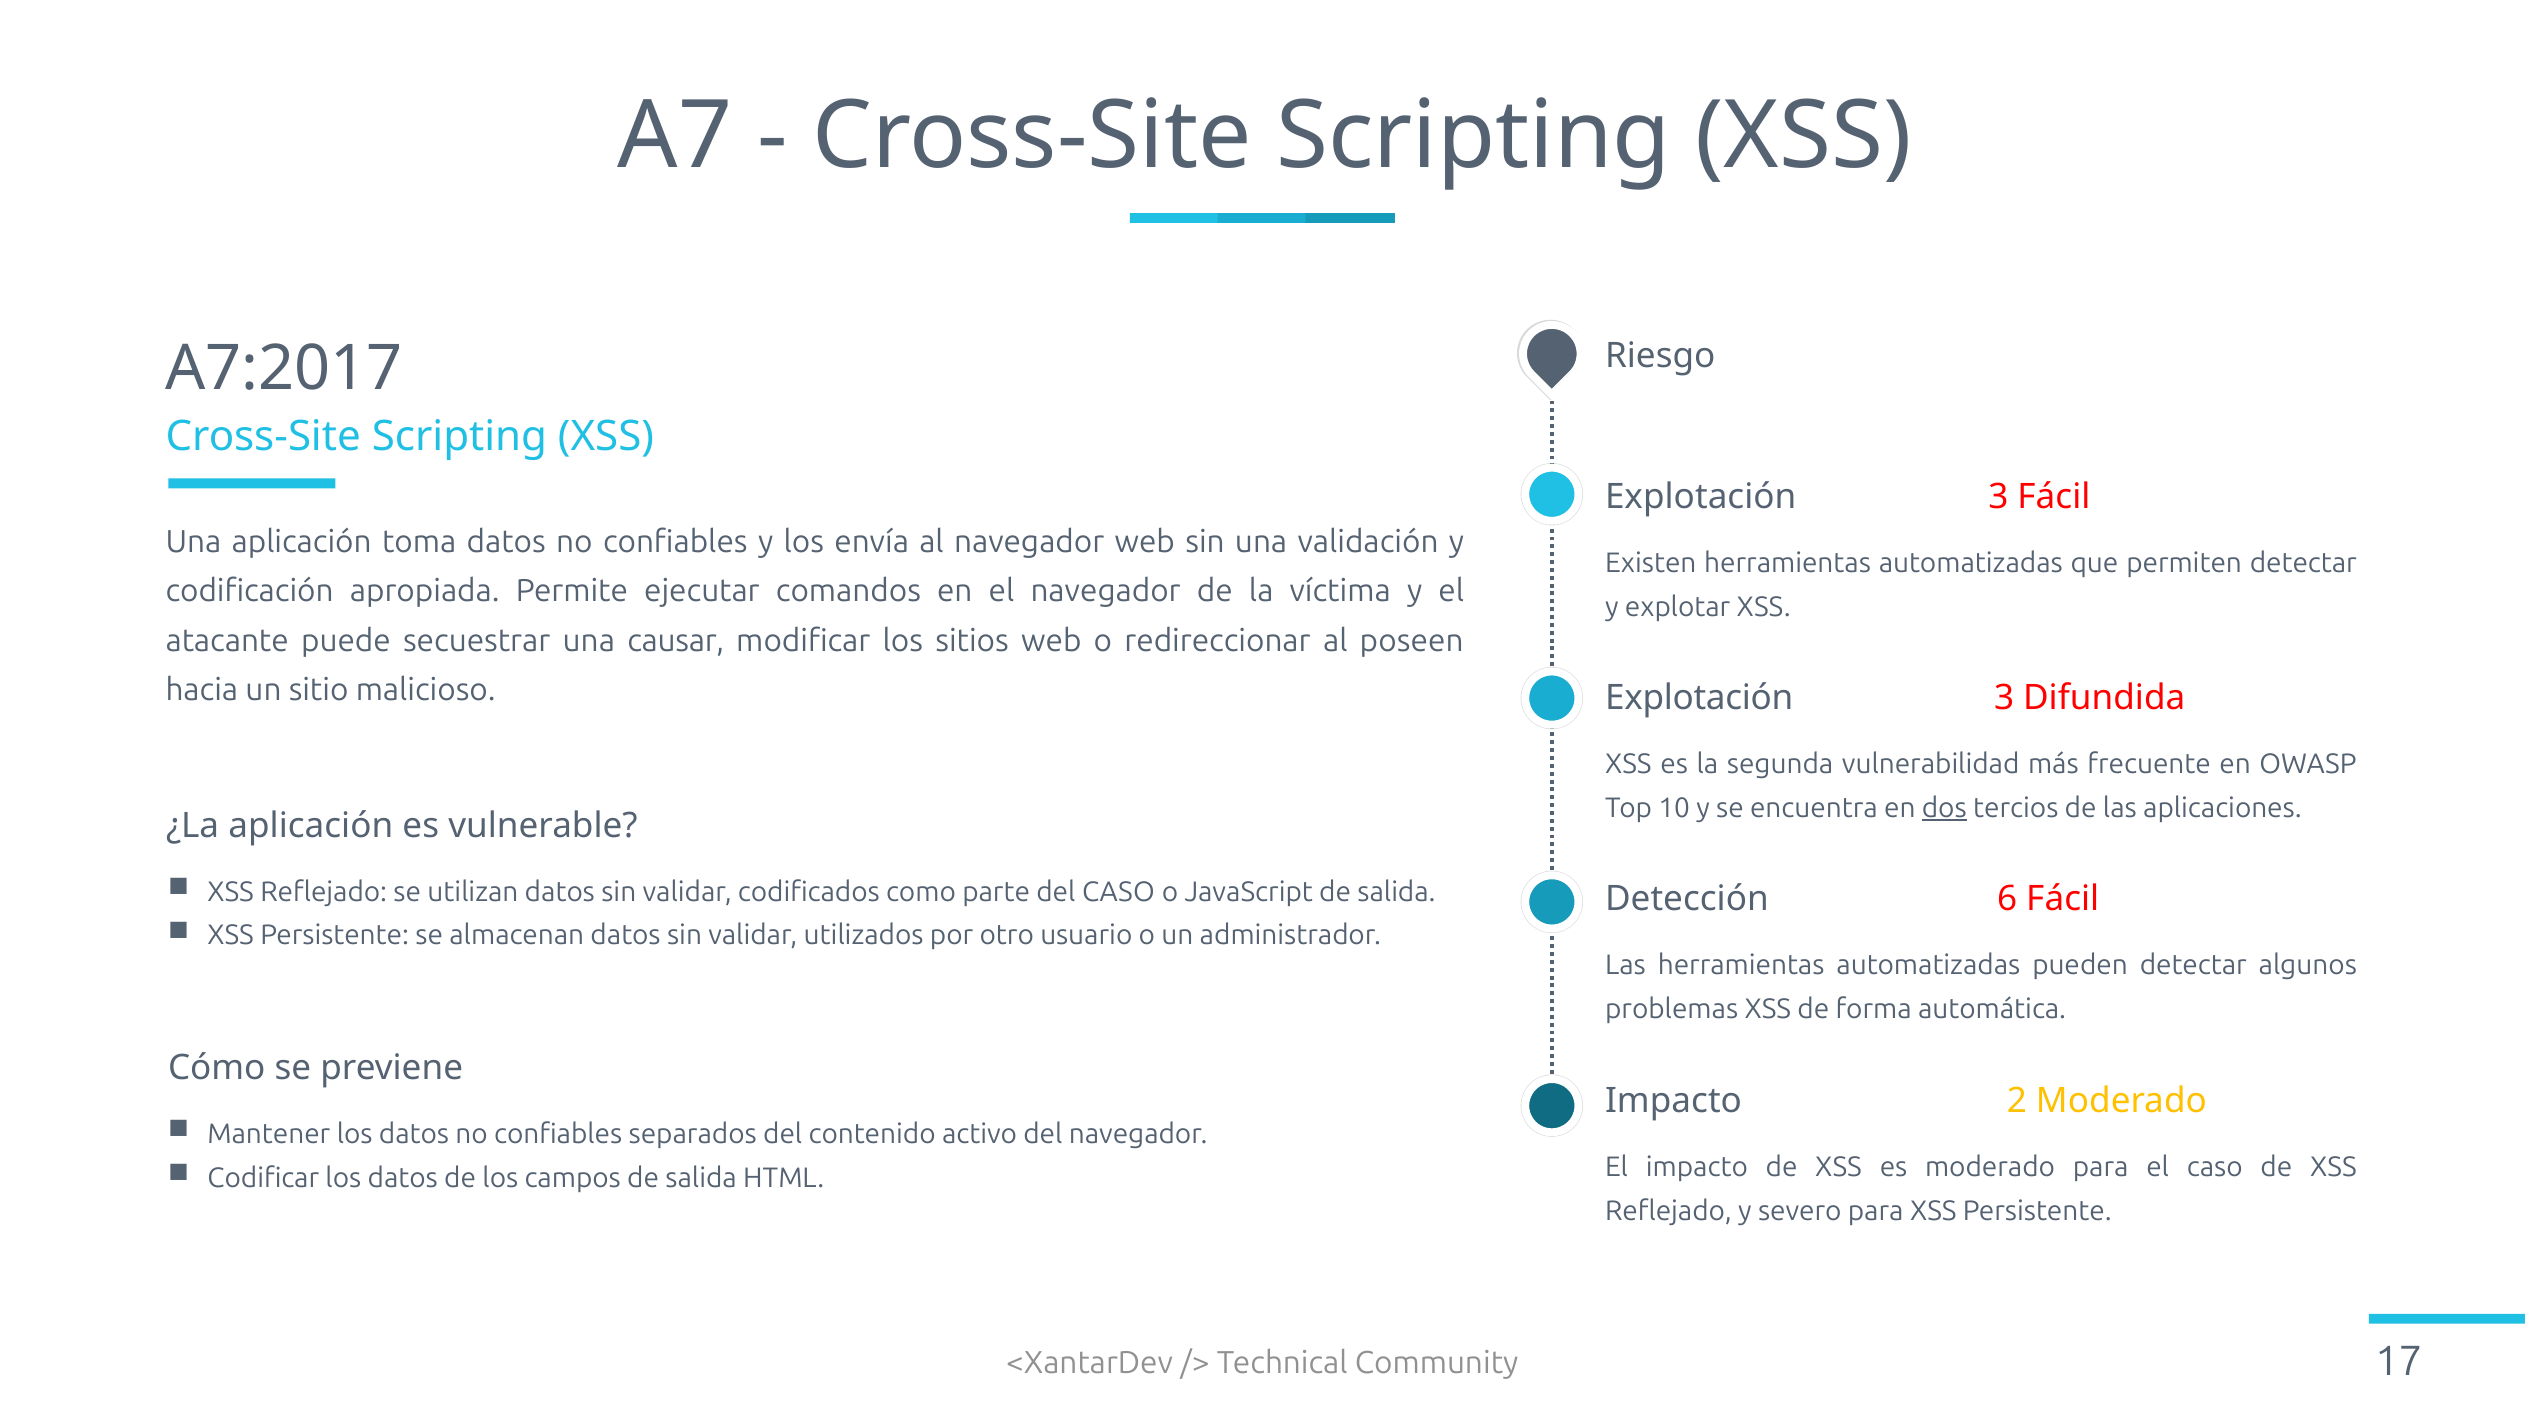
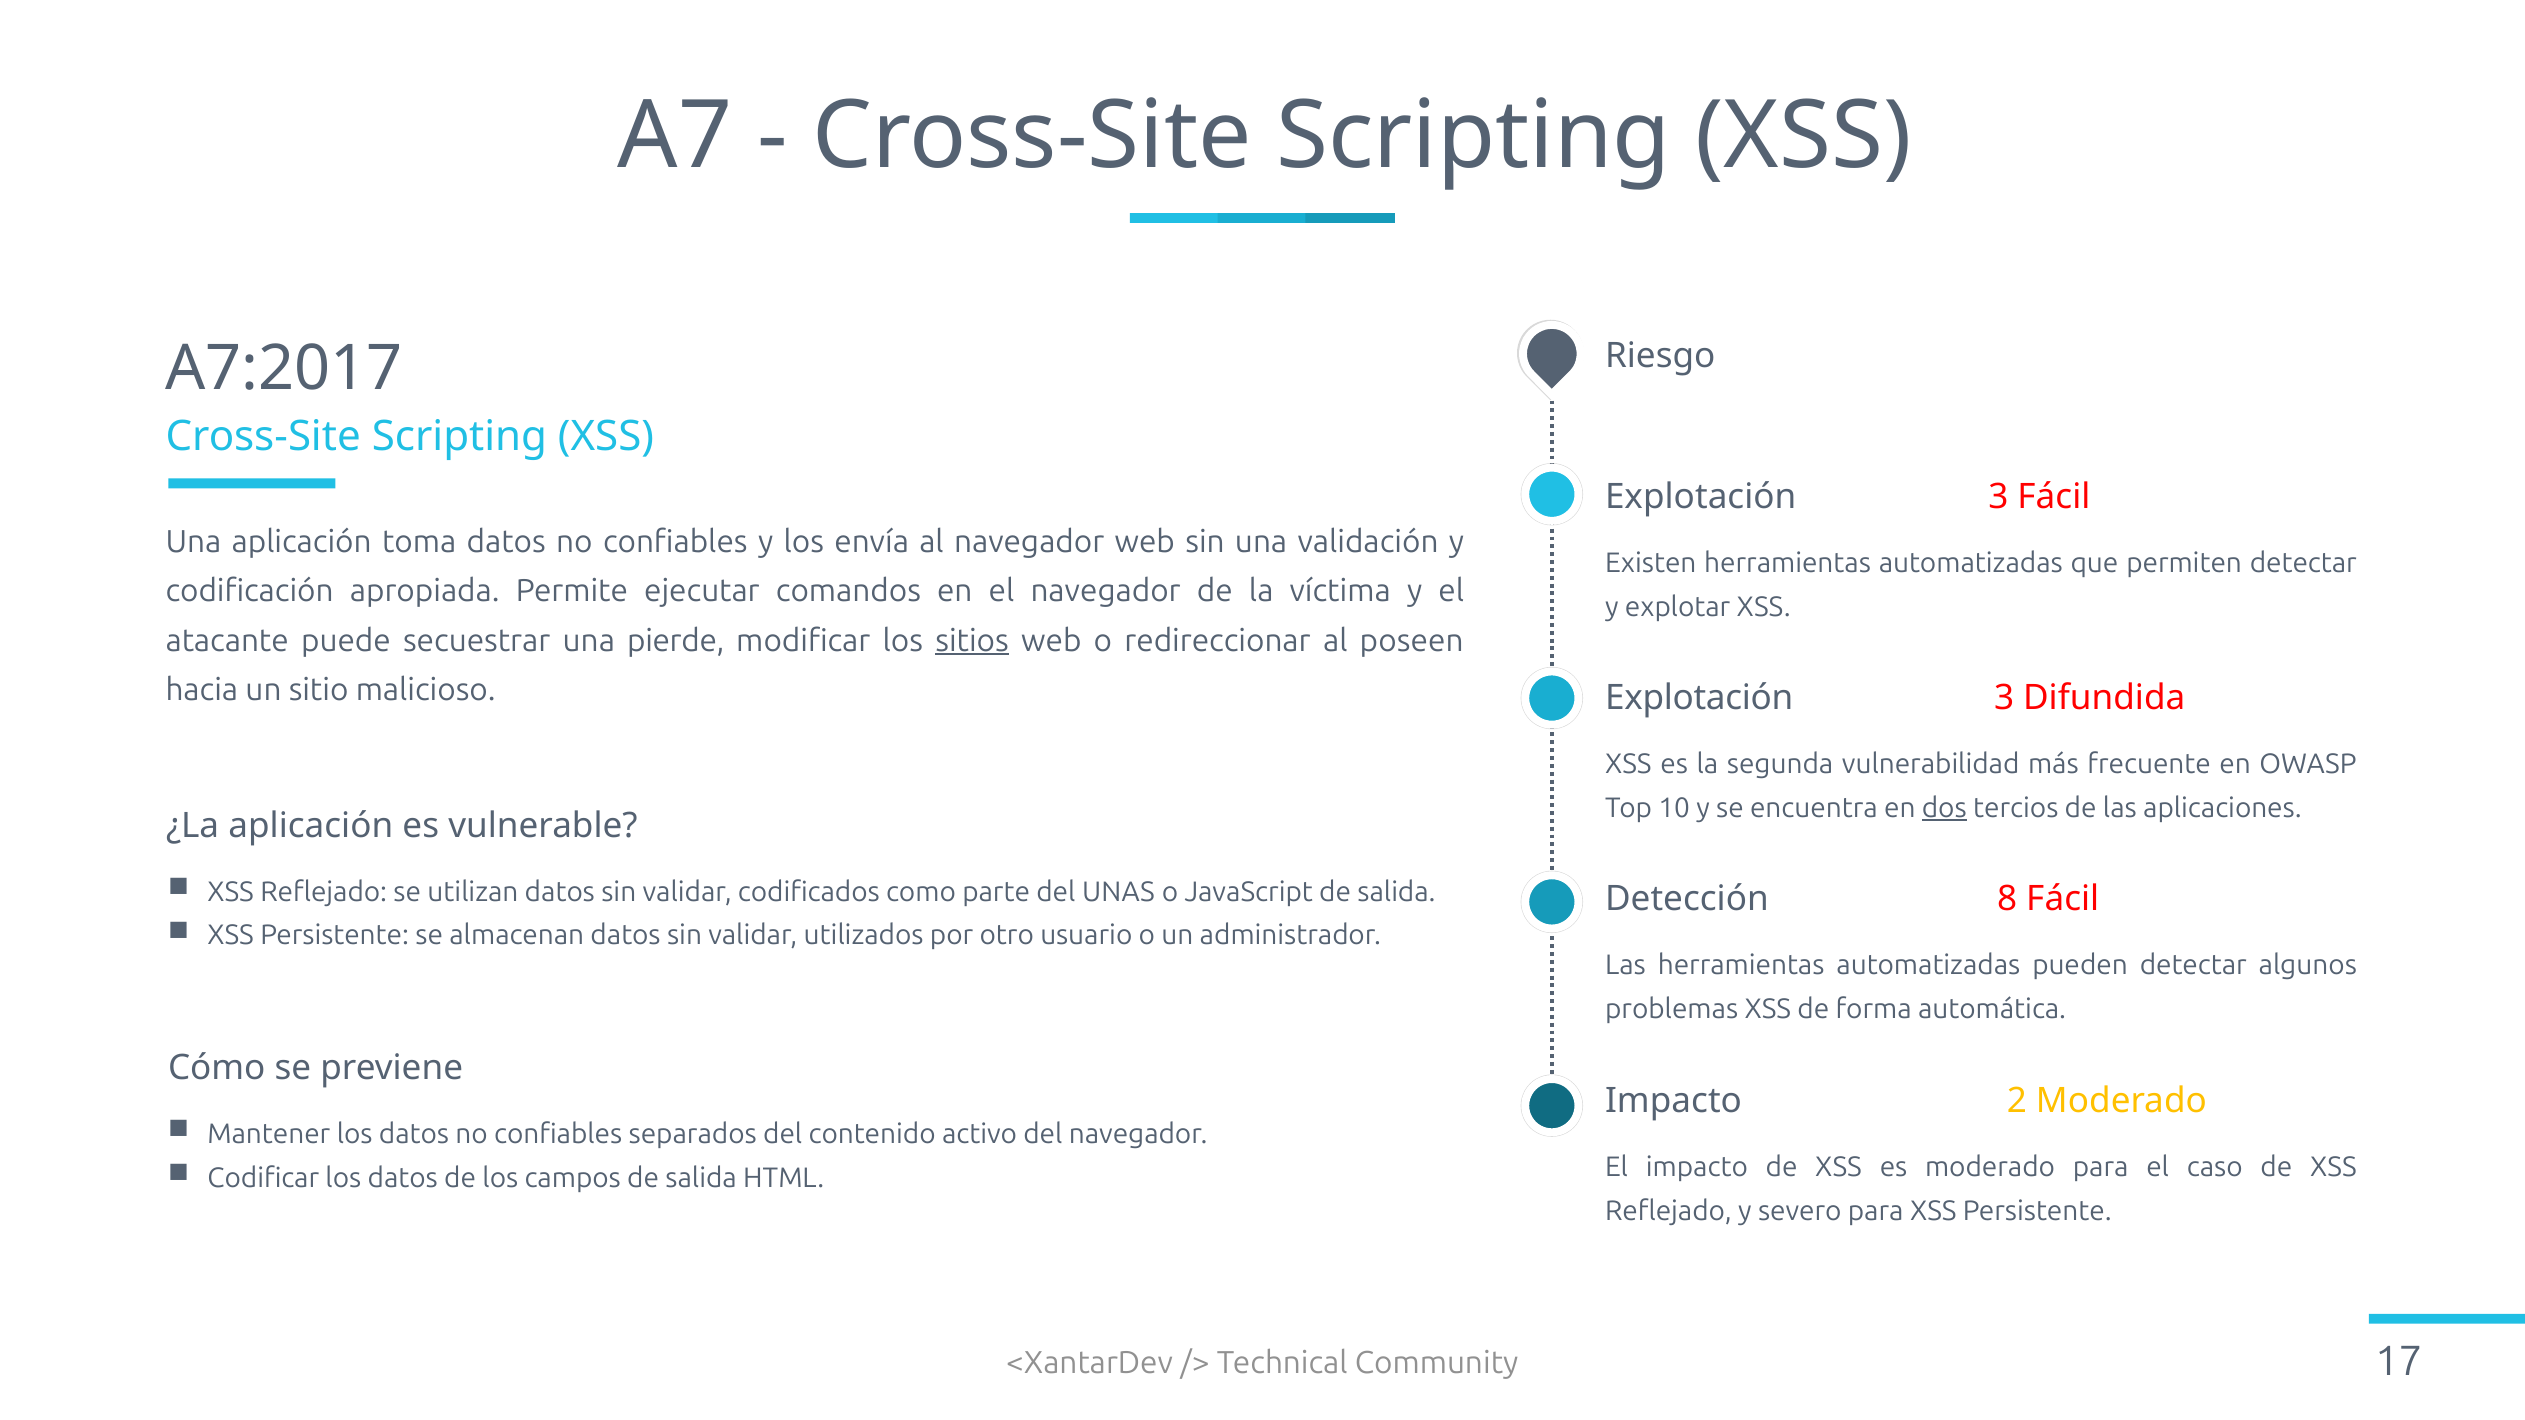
causar: causar -> pierde
sitios underline: none -> present
del CASO: CASO -> UNAS
6: 6 -> 8
